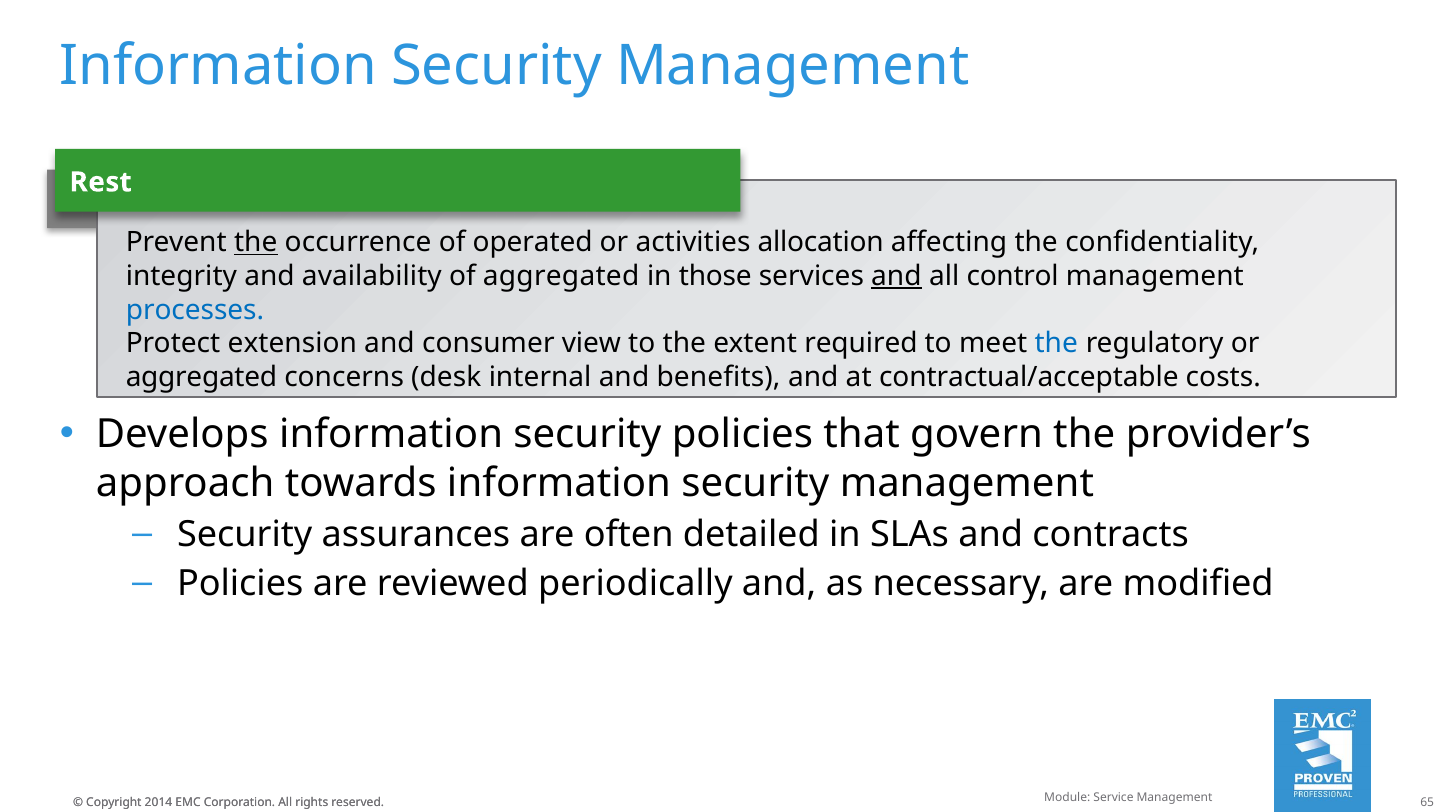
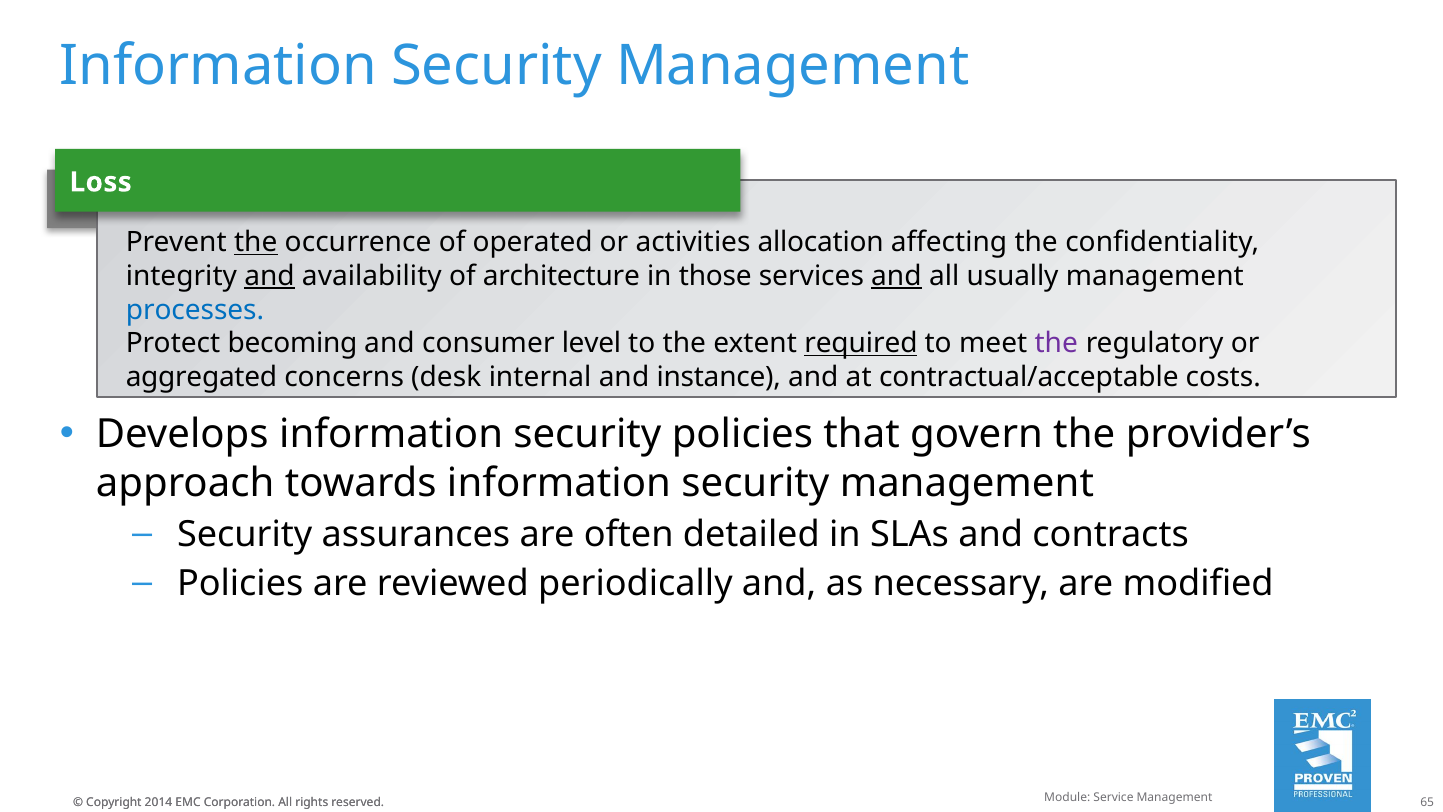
Rest: Rest -> Loss
and at (269, 276) underline: none -> present
of aggregated: aggregated -> architecture
control: control -> usually
extension: extension -> becoming
view: view -> level
required underline: none -> present
the at (1056, 343) colour: blue -> purple
benefits: benefits -> instance
